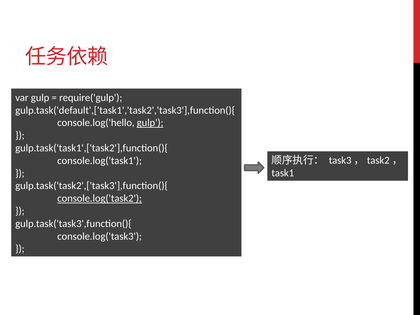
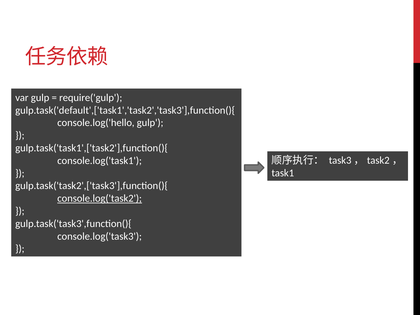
gulp at (150, 123) underline: present -> none
